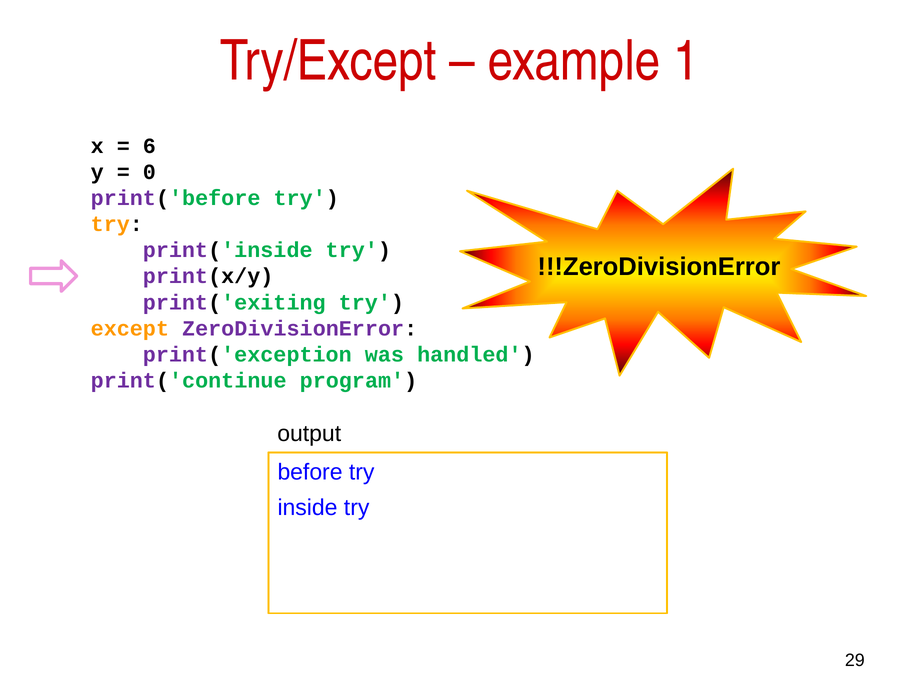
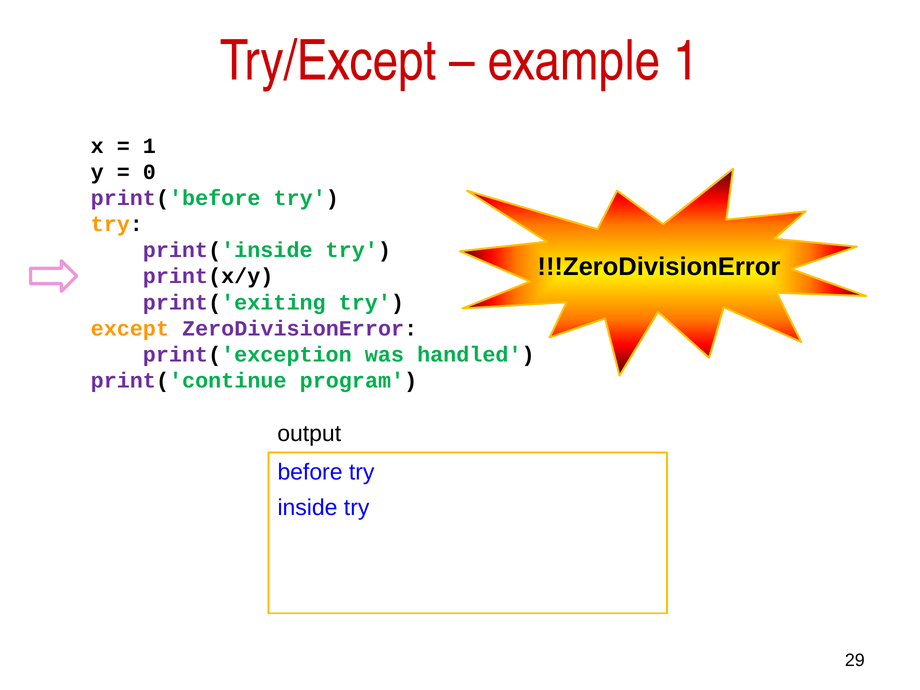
6 at (149, 146): 6 -> 1
